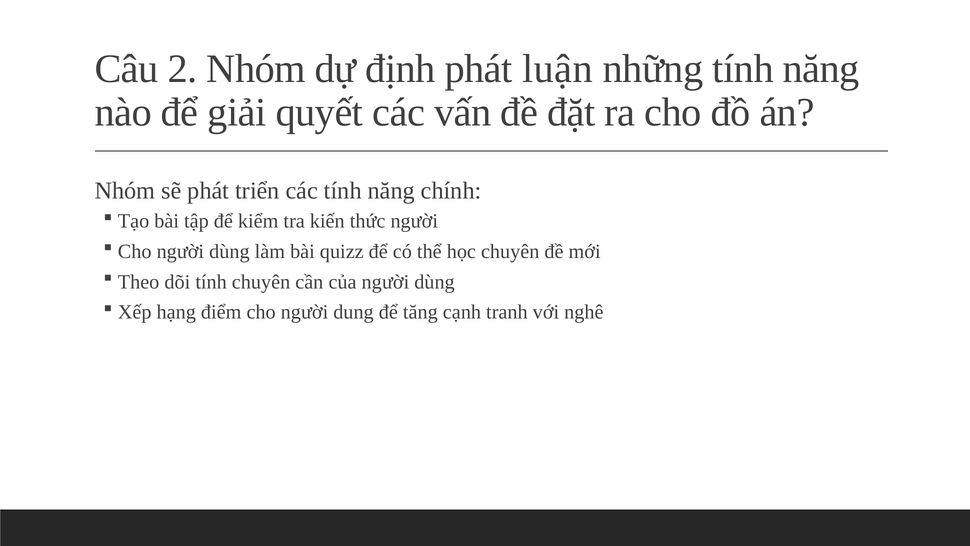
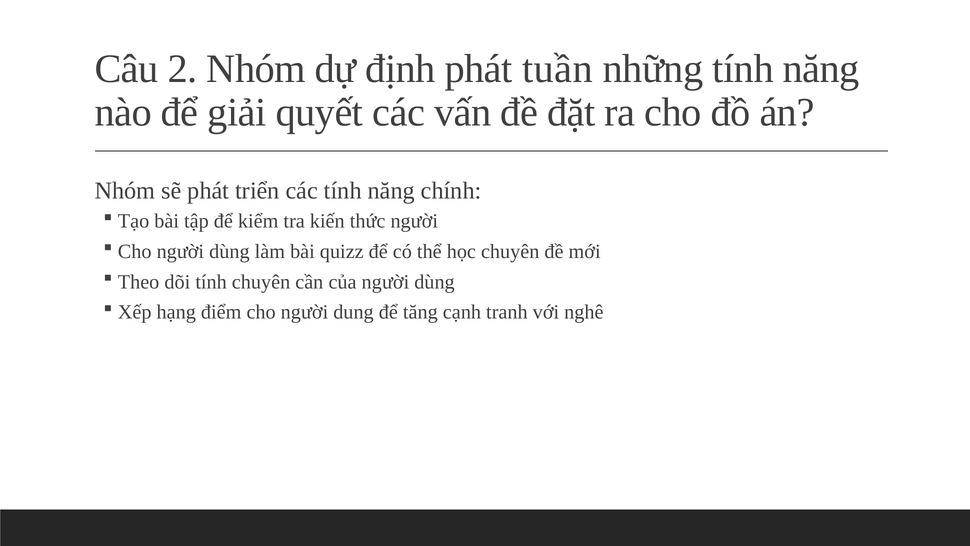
luận: luận -> tuần
